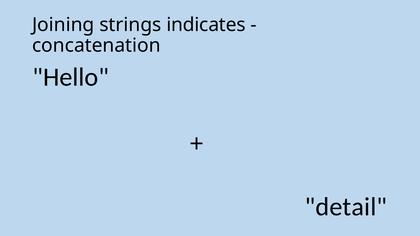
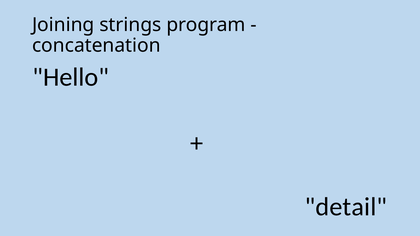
indicates: indicates -> program
